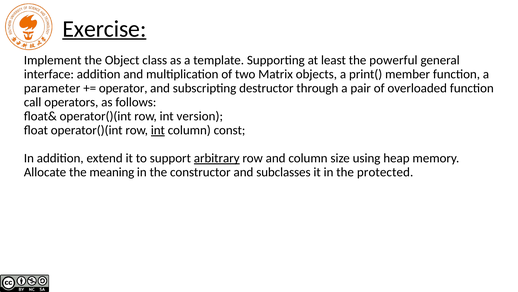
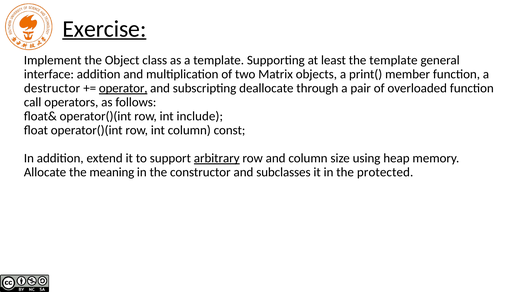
the powerful: powerful -> template
parameter: parameter -> destructor
operator underline: none -> present
destructor: destructor -> deallocate
version: version -> include
int at (158, 130) underline: present -> none
